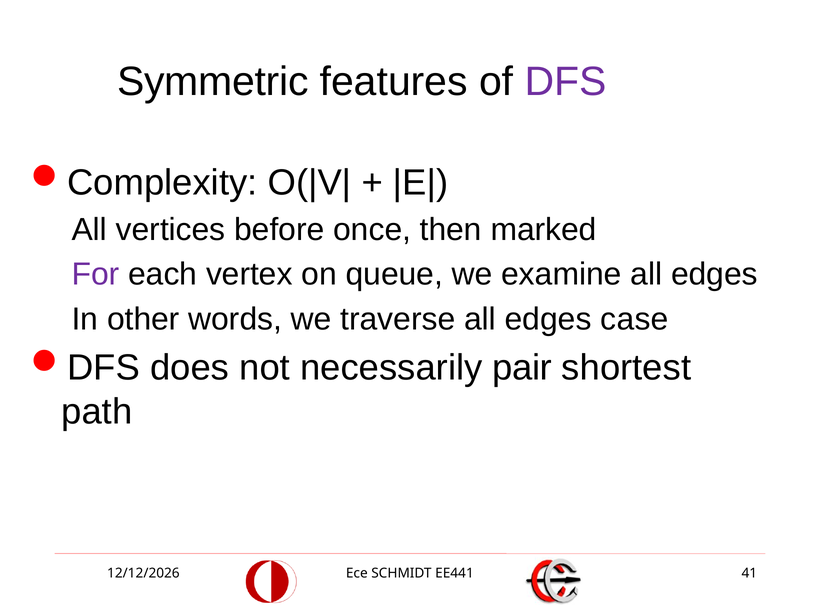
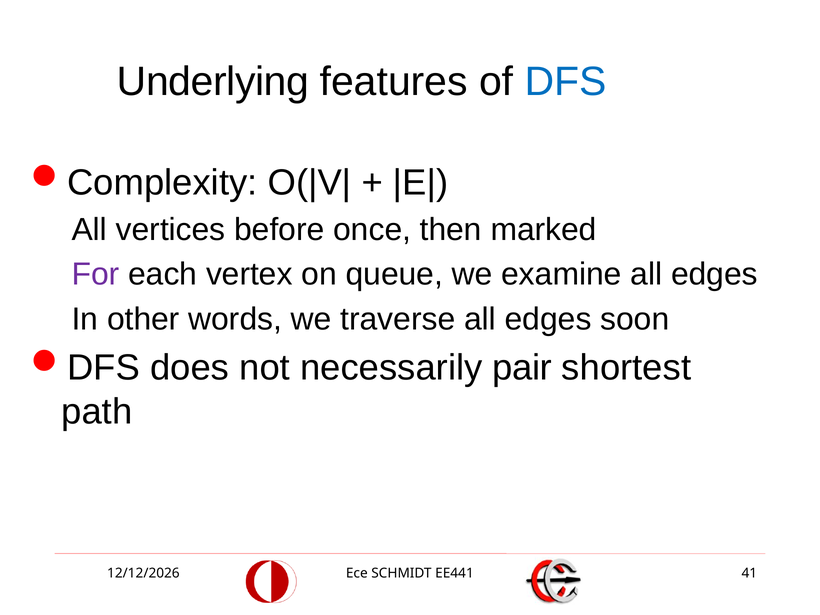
Symmetric: Symmetric -> Underlying
DFS colour: purple -> blue
case: case -> soon
